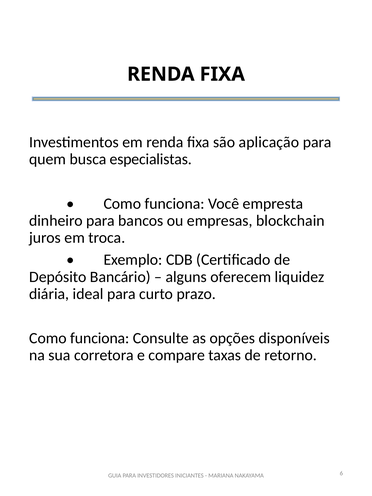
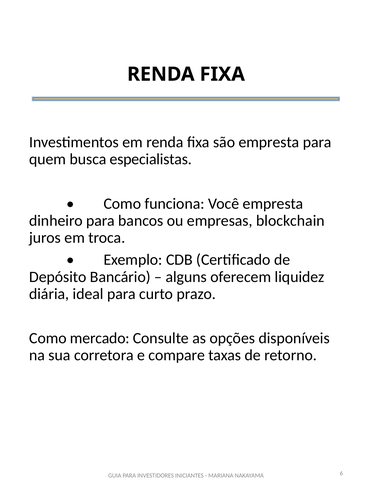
são aplicação: aplicação -> empresta
funciona at (100, 338): funciona -> mercado
